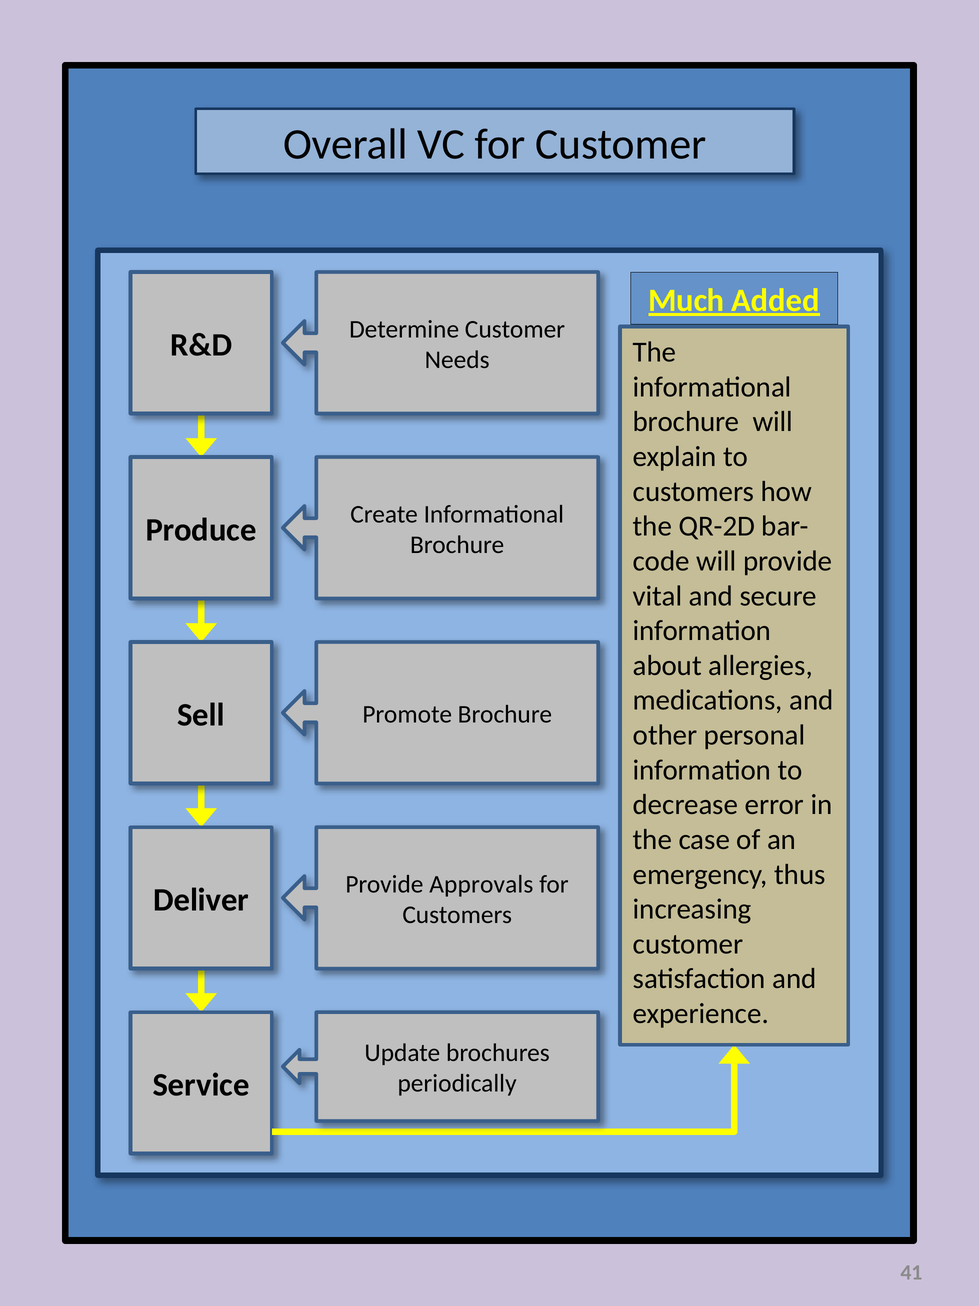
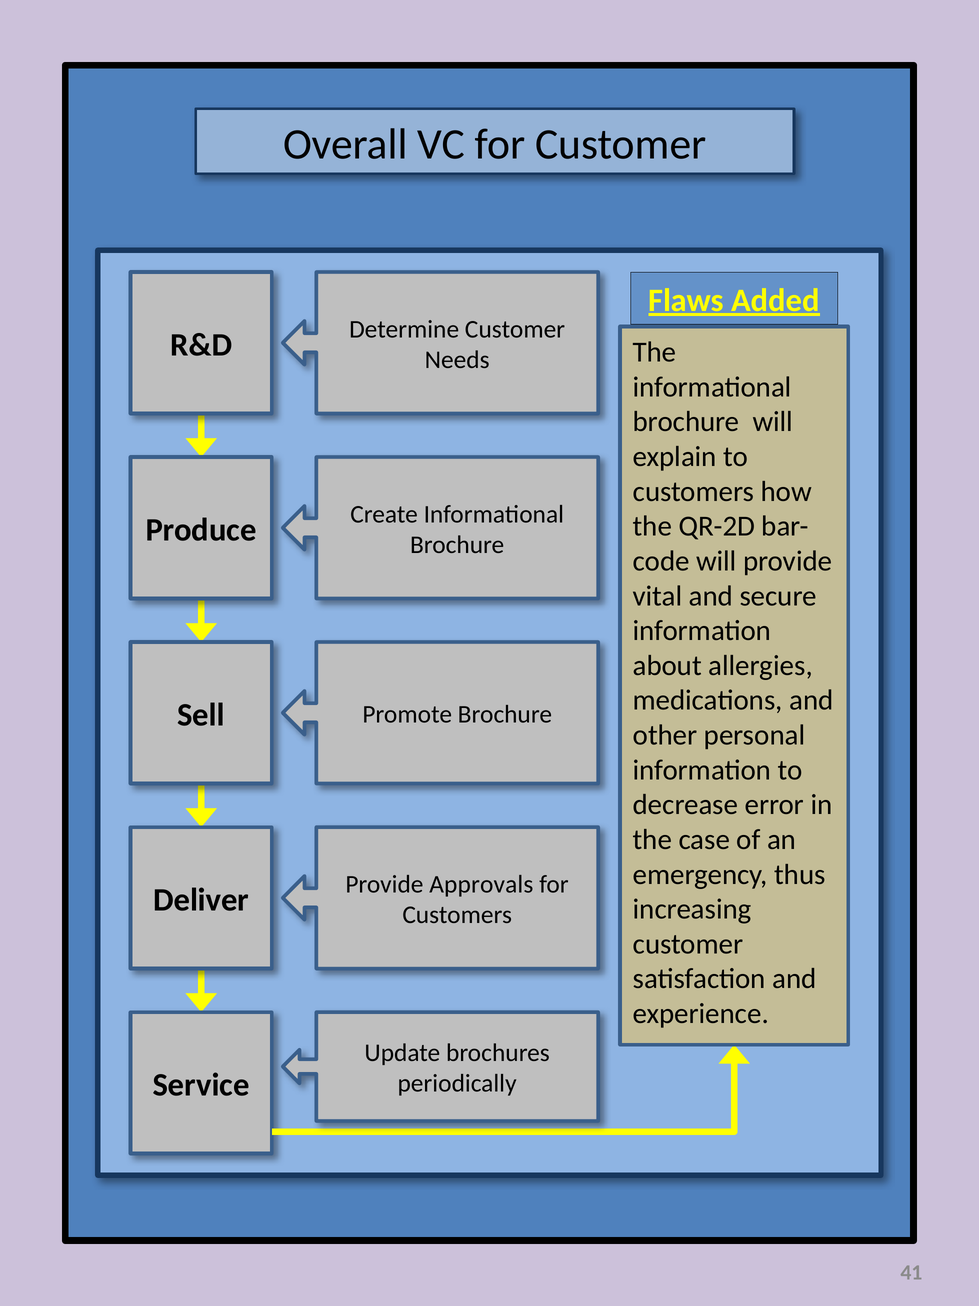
Much: Much -> Flaws
